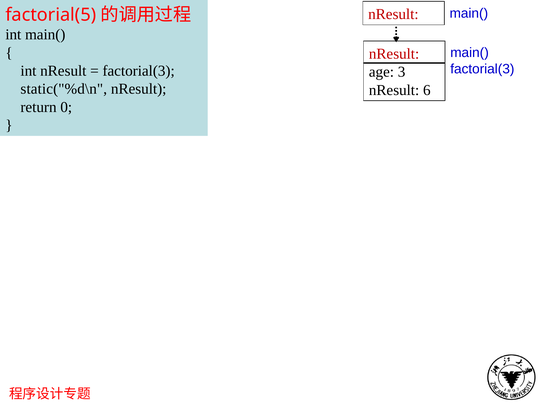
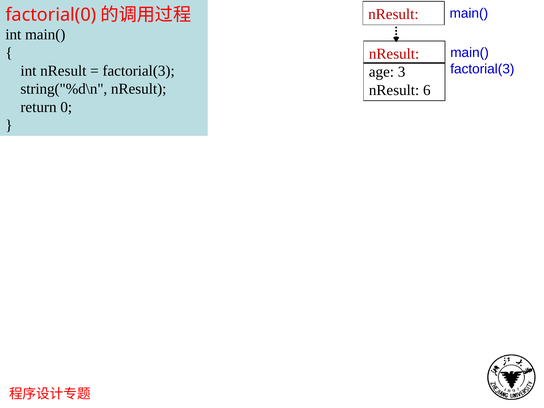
factorial(5: factorial(5 -> factorial(0
static("%d\n: static("%d\n -> string("%d\n
